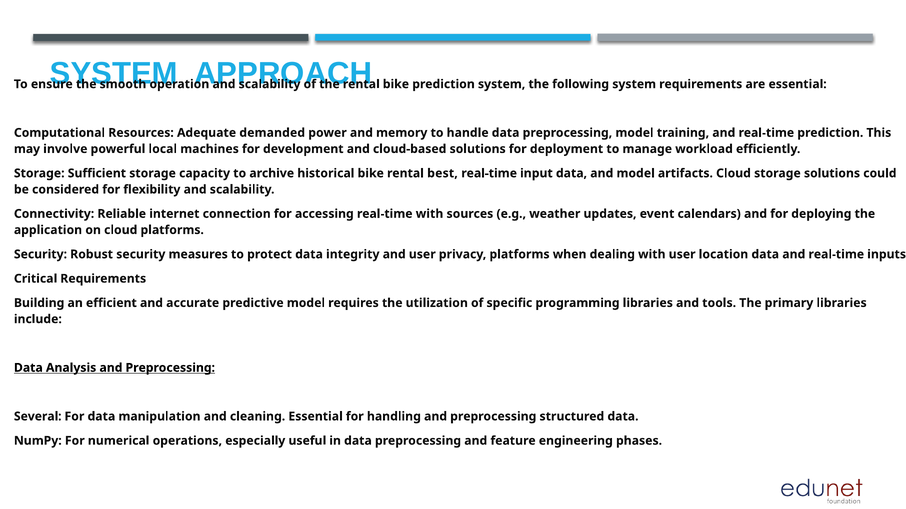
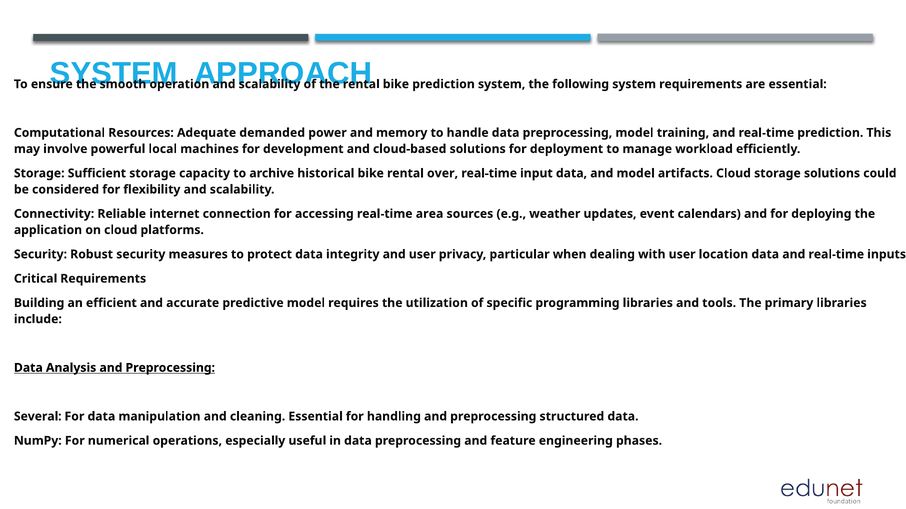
best: best -> over
real-time with: with -> area
privacy platforms: platforms -> particular
